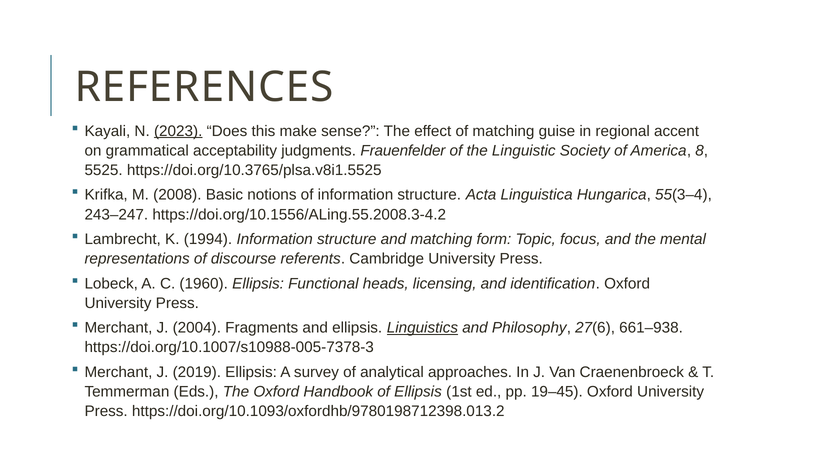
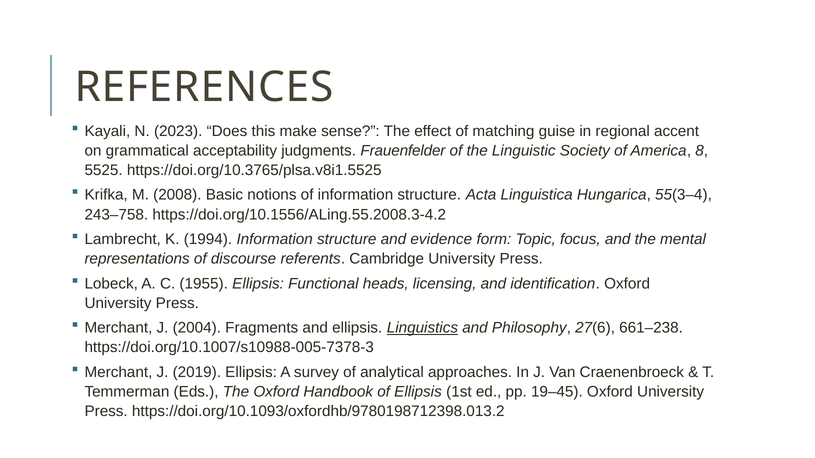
2023 underline: present -> none
243–247: 243–247 -> 243–758
and matching: matching -> evidence
1960: 1960 -> 1955
661–938: 661–938 -> 661–238
